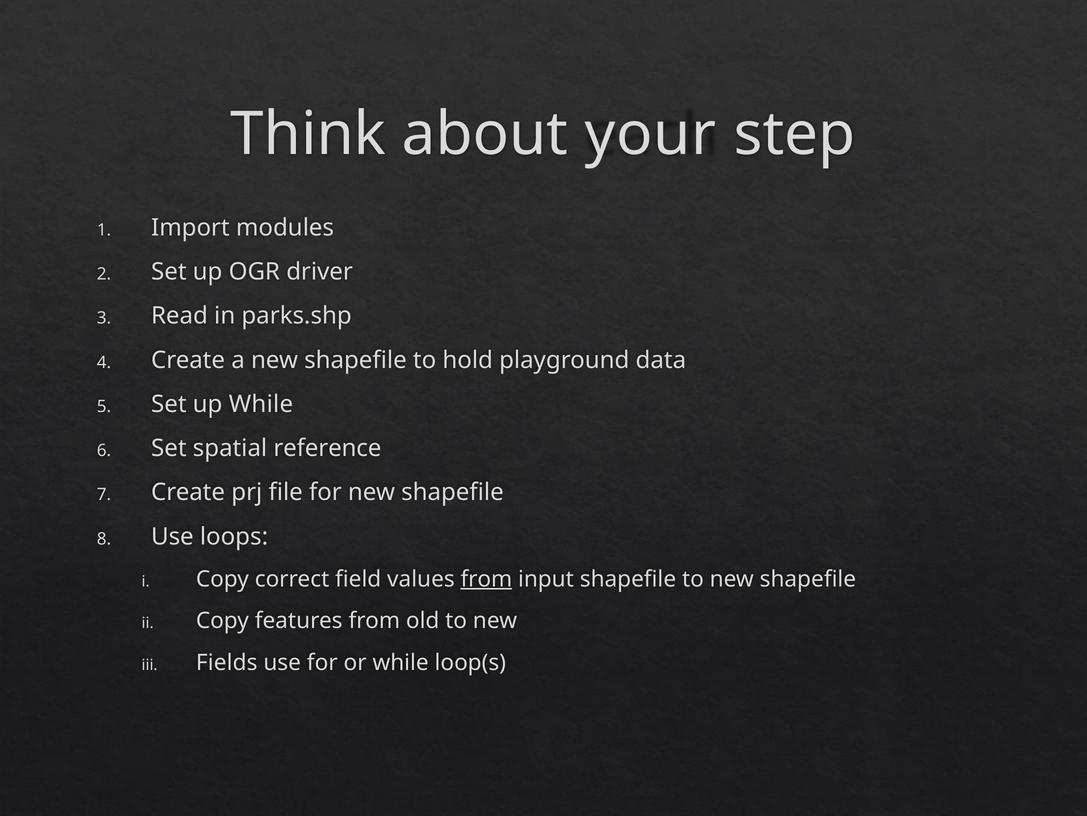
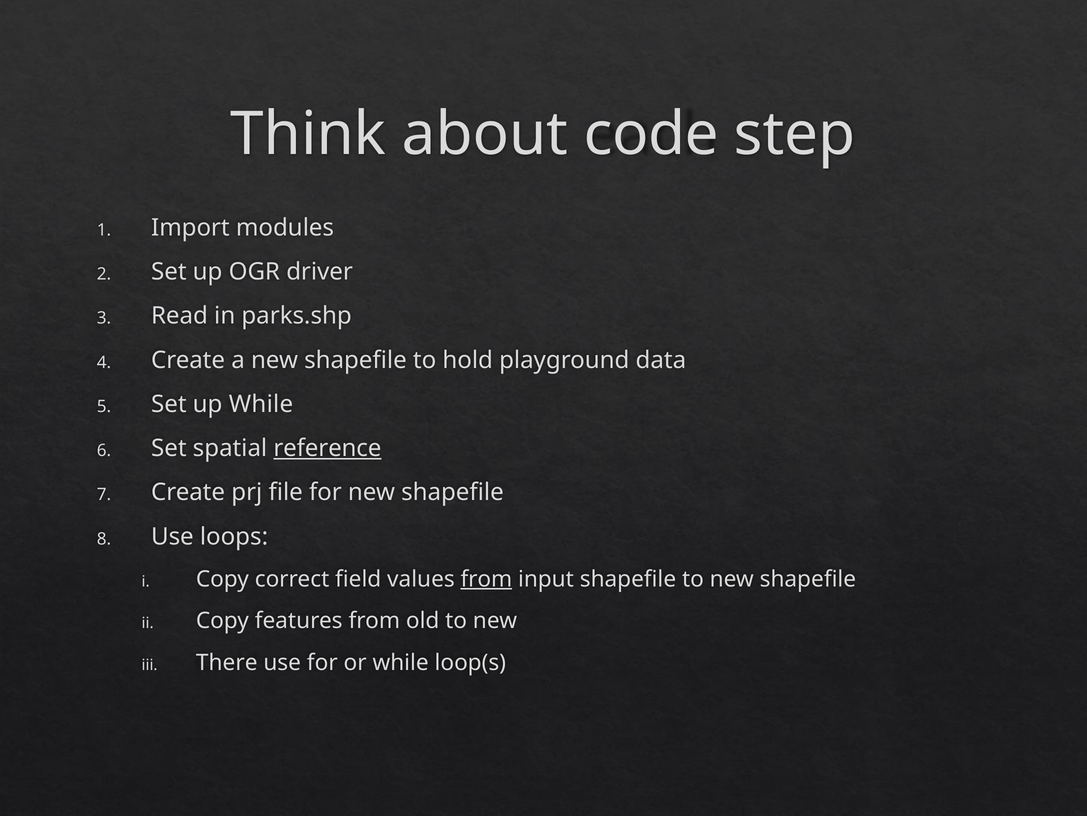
your: your -> code
reference underline: none -> present
Fields: Fields -> There
